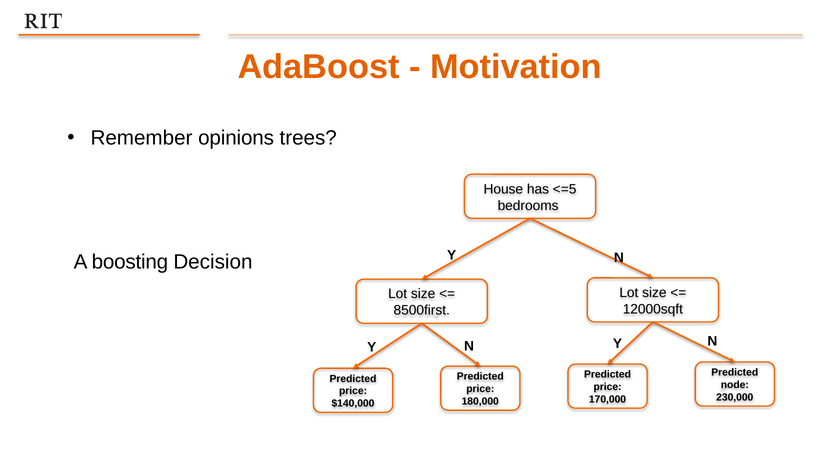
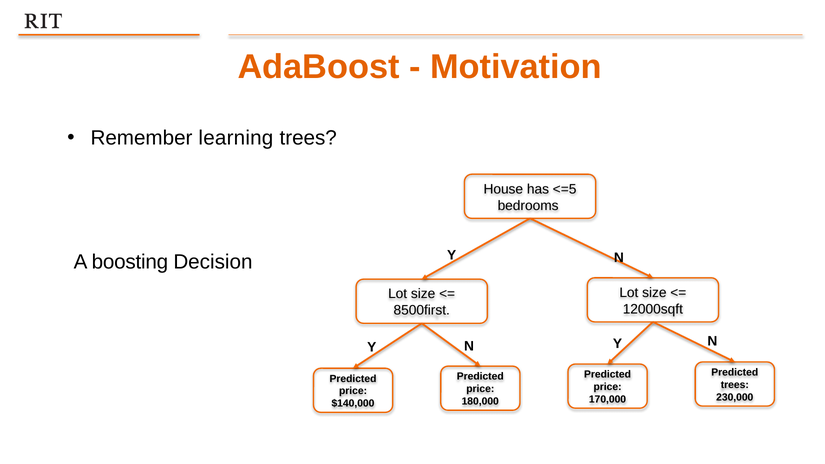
opinions: opinions -> learning
node at (735, 385): node -> trees
